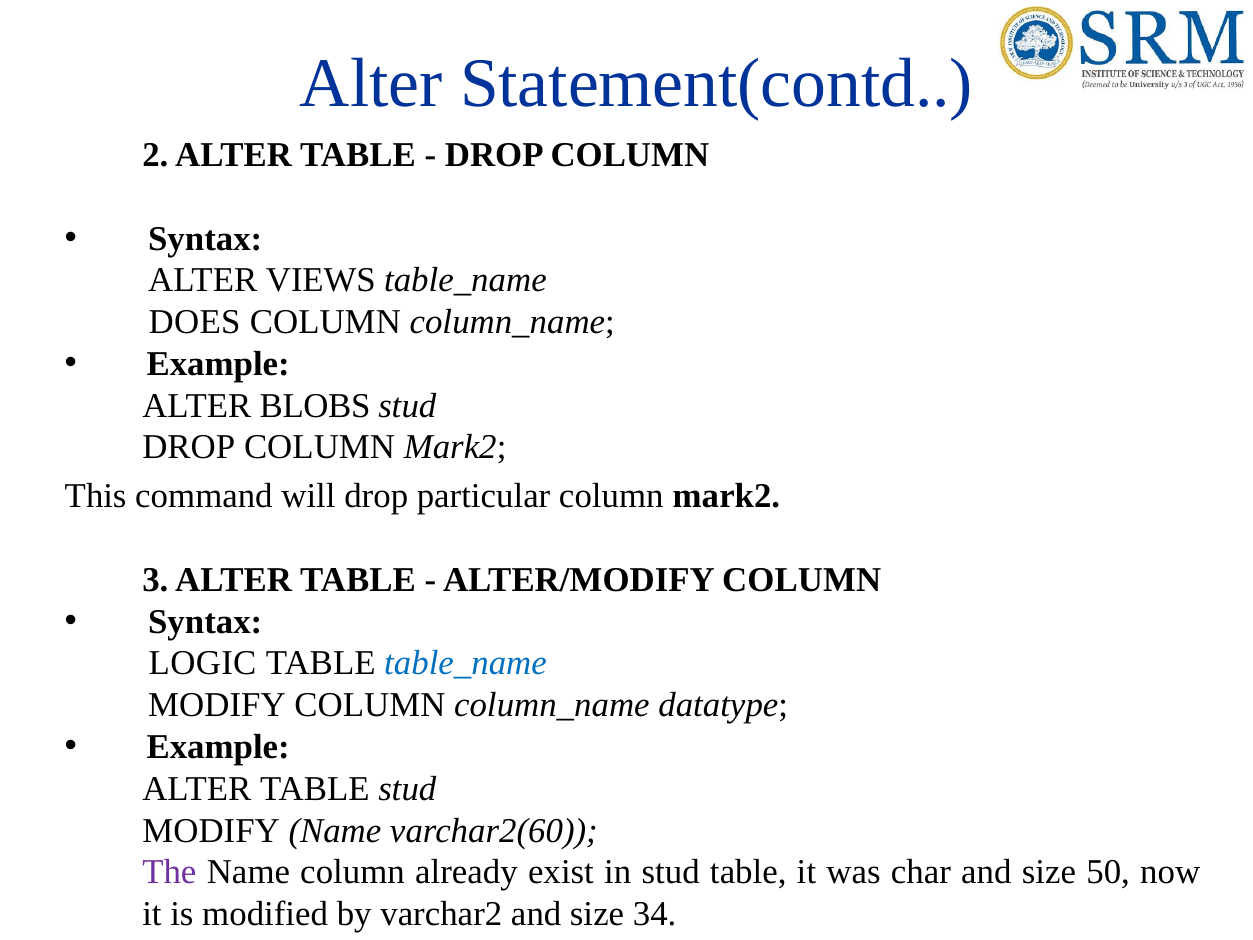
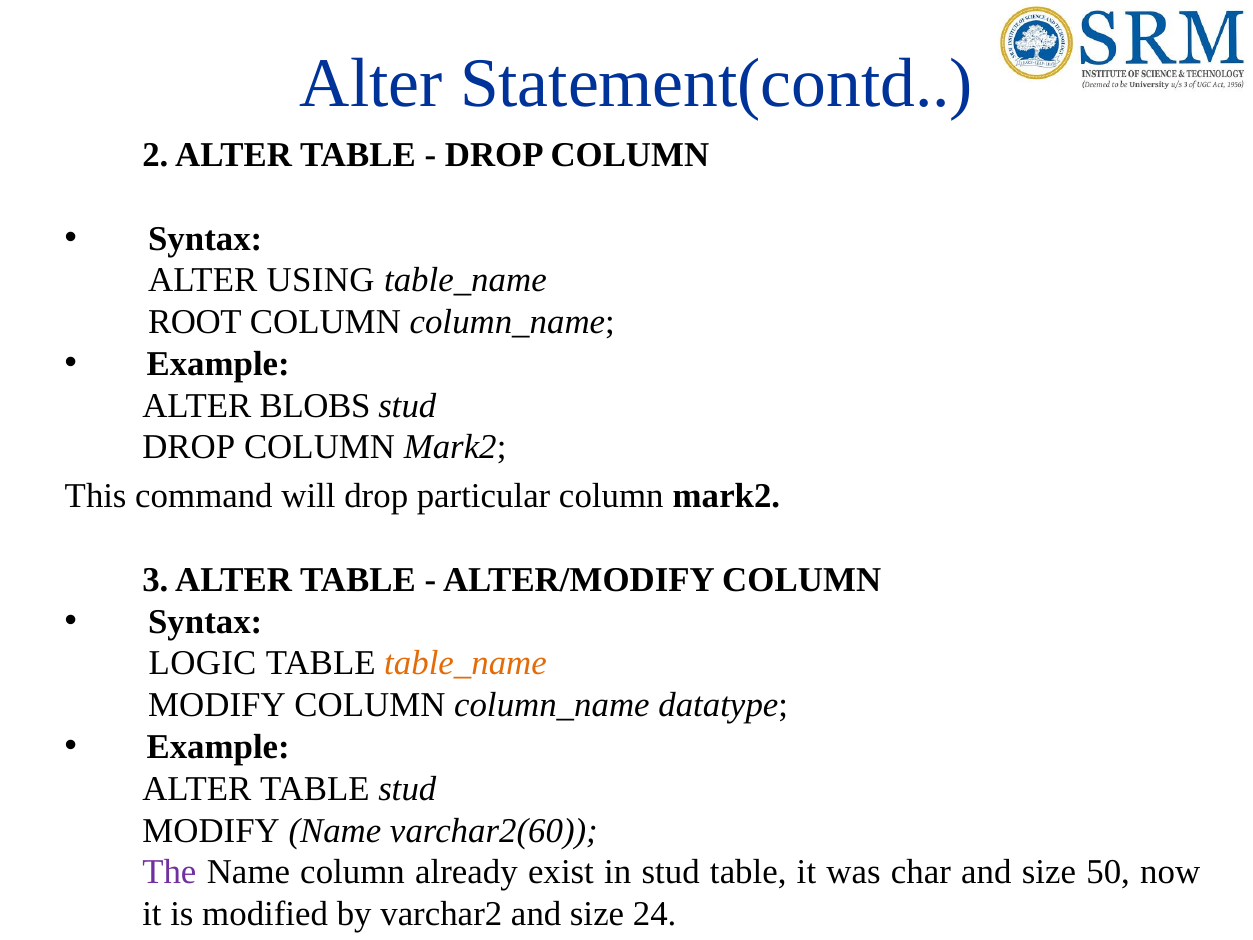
VIEWS: VIEWS -> USING
DOES: DOES -> ROOT
table_name at (466, 663) colour: blue -> orange
34: 34 -> 24
